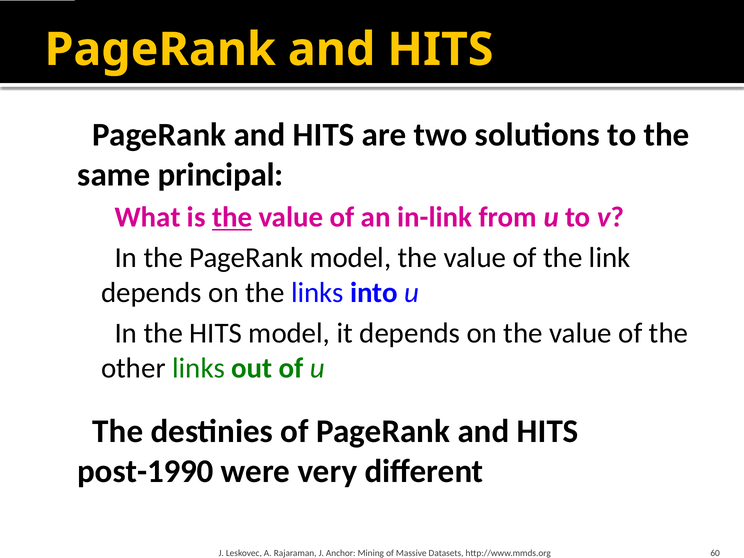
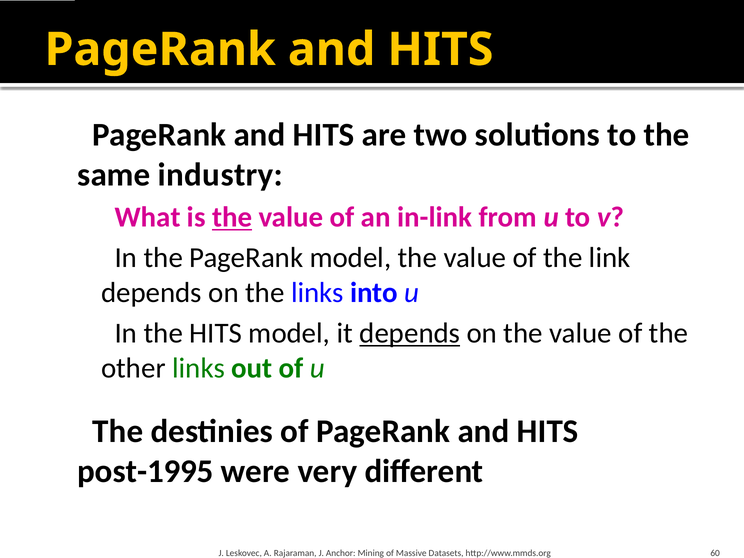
principal: principal -> industry
depends at (410, 333) underline: none -> present
post-1990: post-1990 -> post-1995
